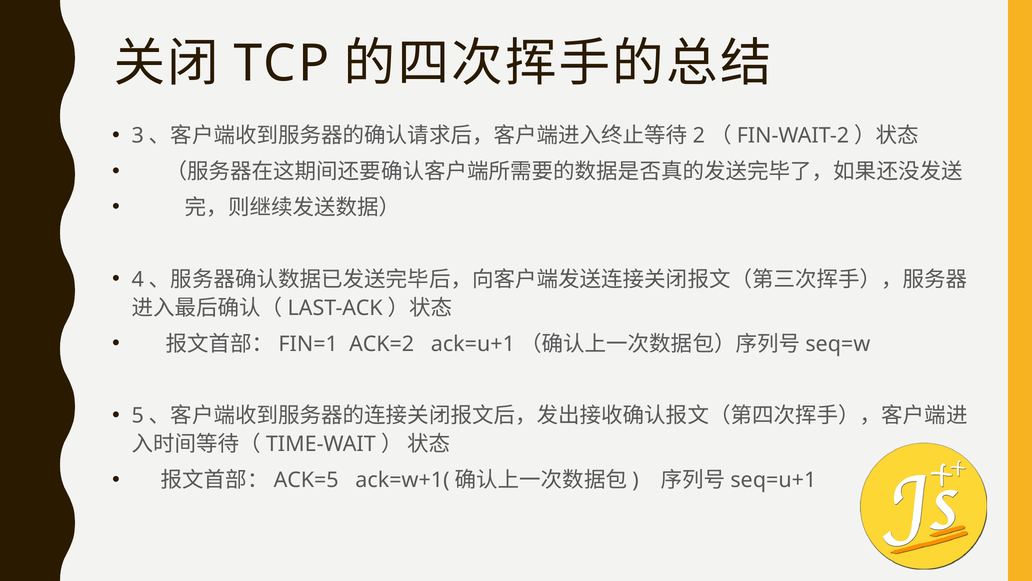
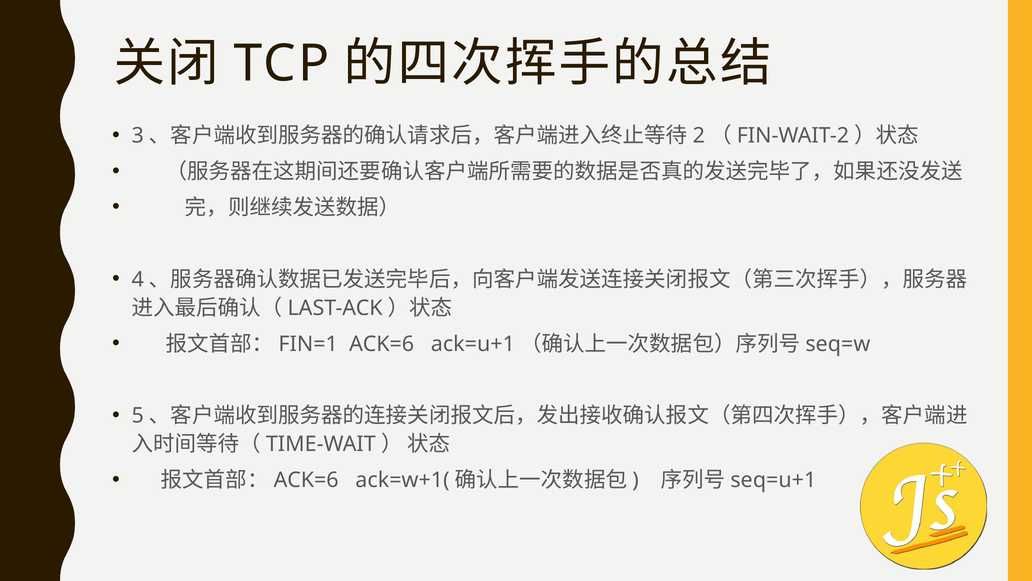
ACK=2 at (382, 344): ACK=2 -> ACK=6
ACK=5 at (306, 480): ACK=5 -> ACK=6
